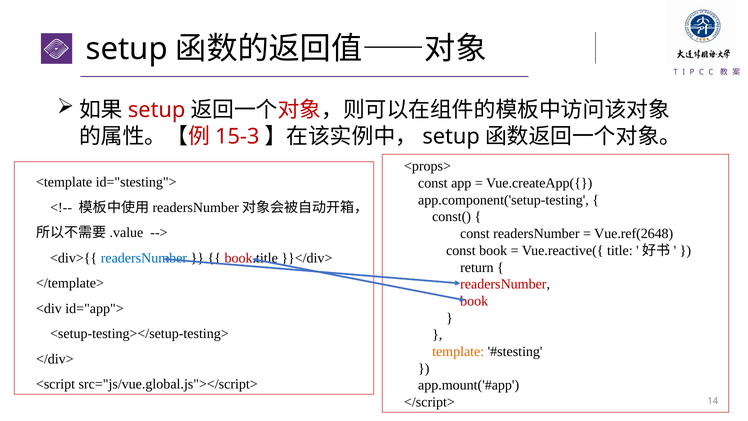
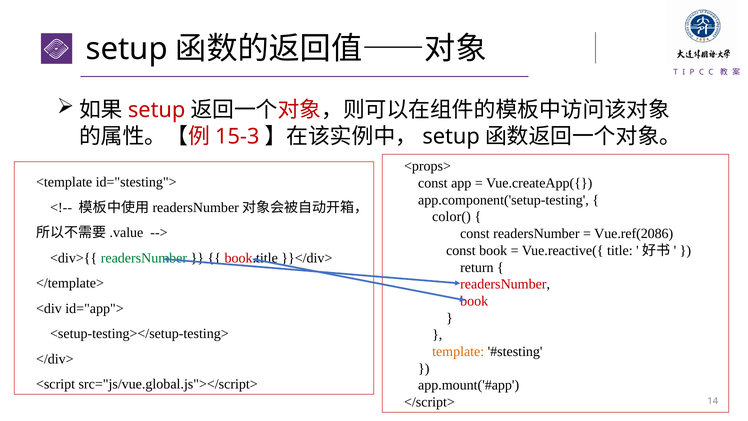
const(: const( -> color(
Vue.ref(2648: Vue.ref(2648 -> Vue.ref(2086
readersNumber at (144, 258) colour: blue -> green
